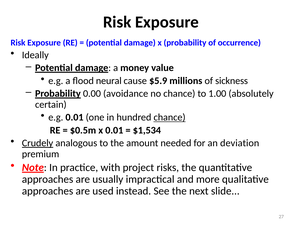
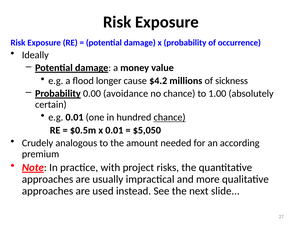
neural: neural -> longer
$5.9: $5.9 -> $4.2
$1,534: $1,534 -> $5,050
Crudely underline: present -> none
deviation: deviation -> according
